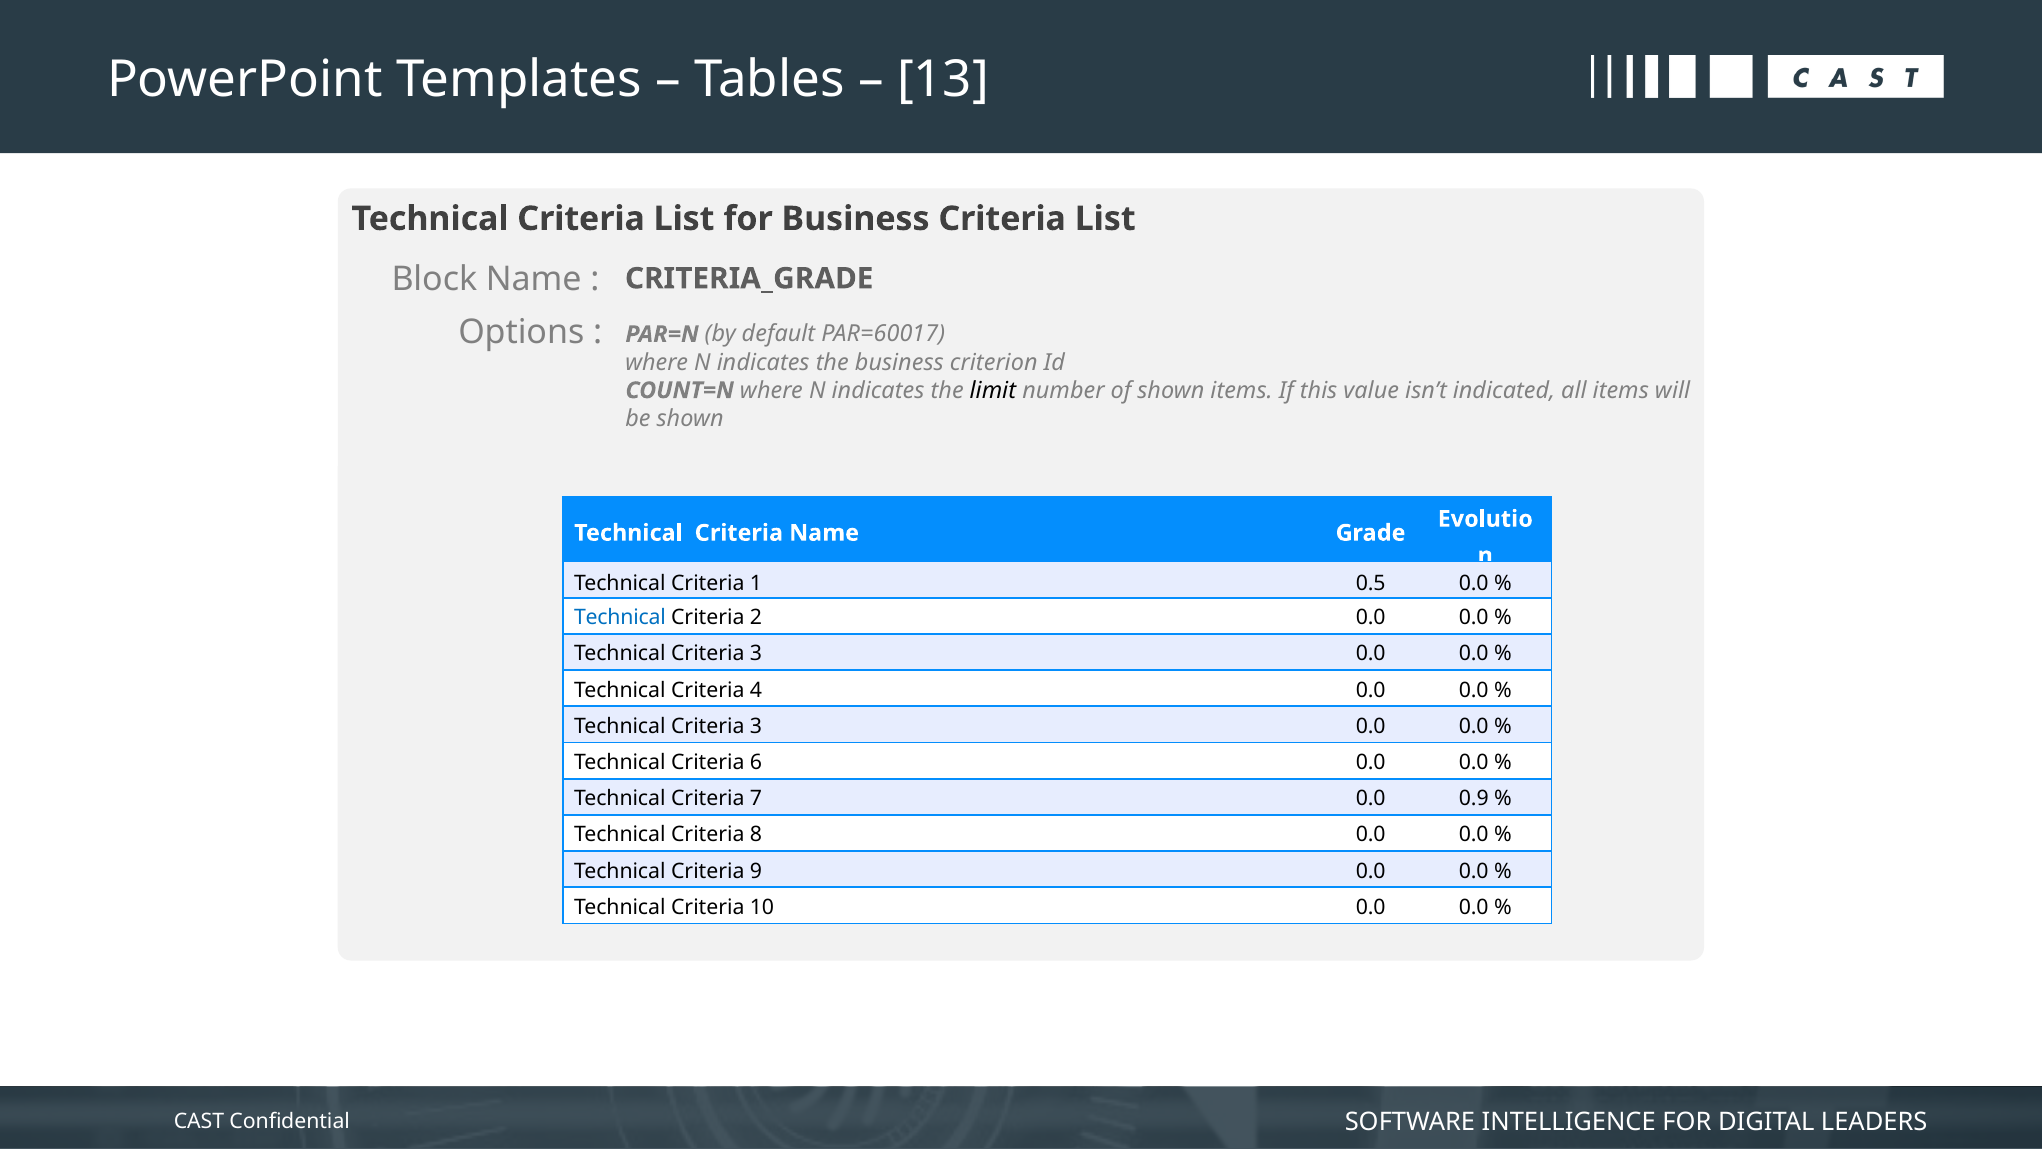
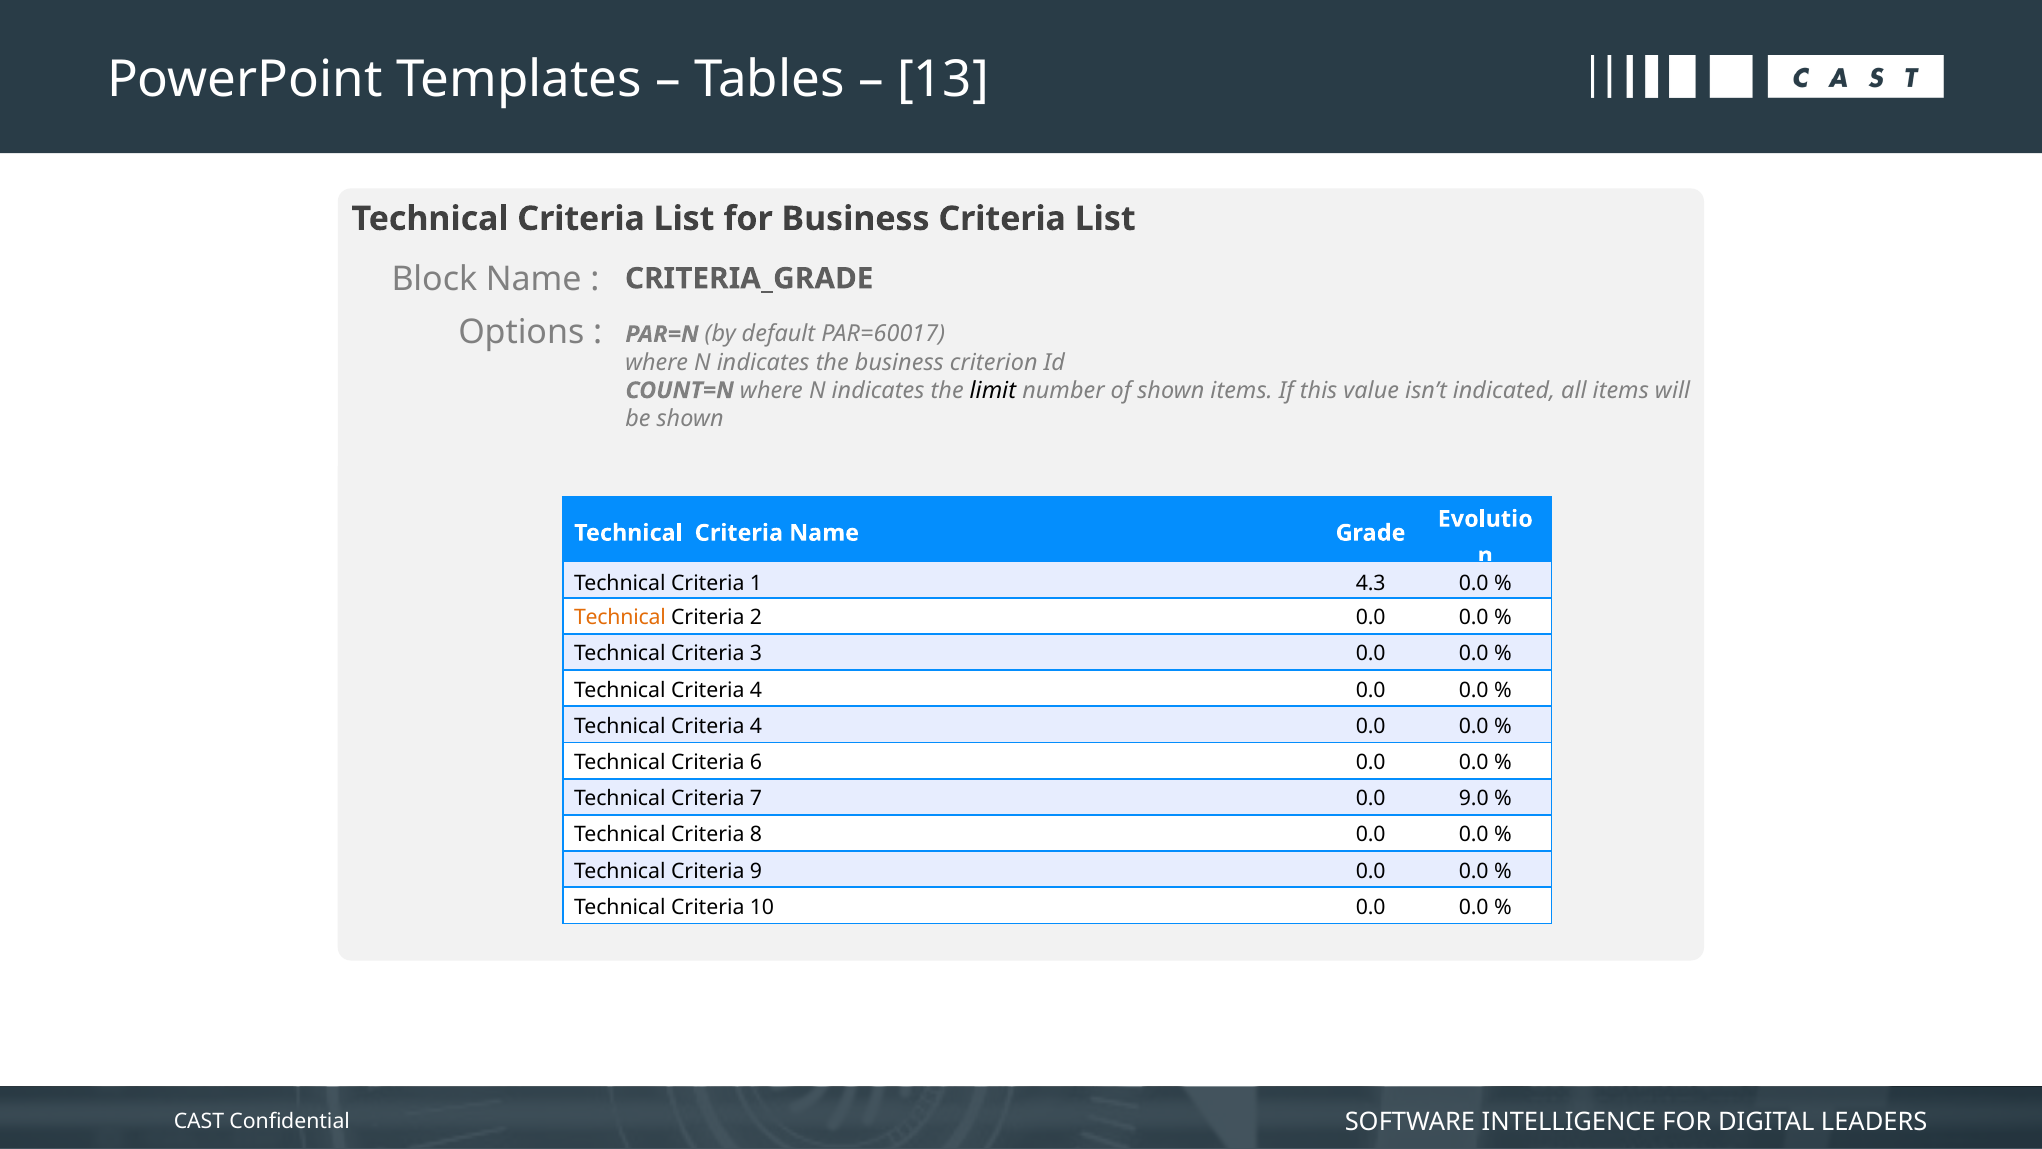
0.5: 0.5 -> 4.3
Technical at (620, 618) colour: blue -> orange
3 at (756, 726): 3 -> 4
0.9: 0.9 -> 9.0
